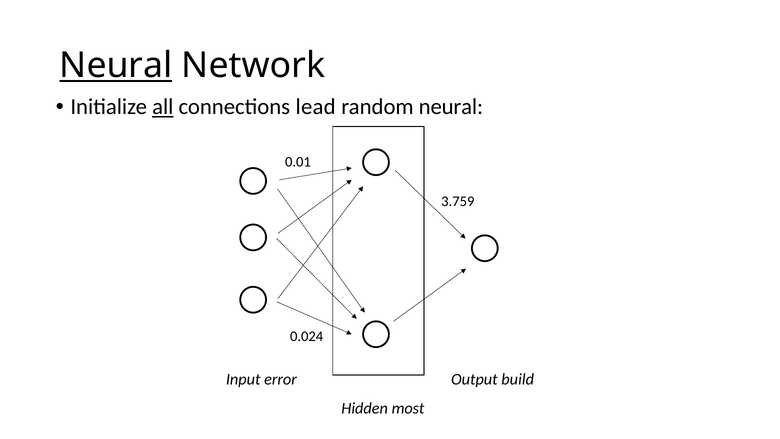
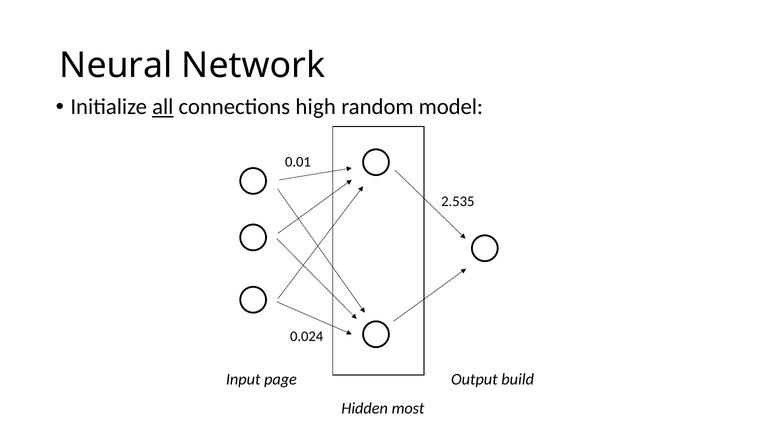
Neural at (116, 66) underline: present -> none
lead: lead -> high
random neural: neural -> model
3.759: 3.759 -> 2.535
error: error -> page
